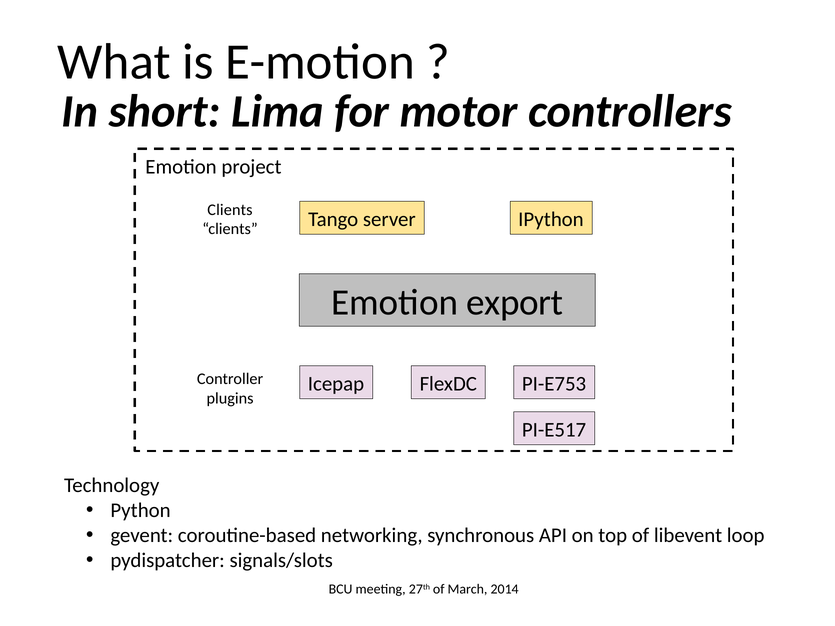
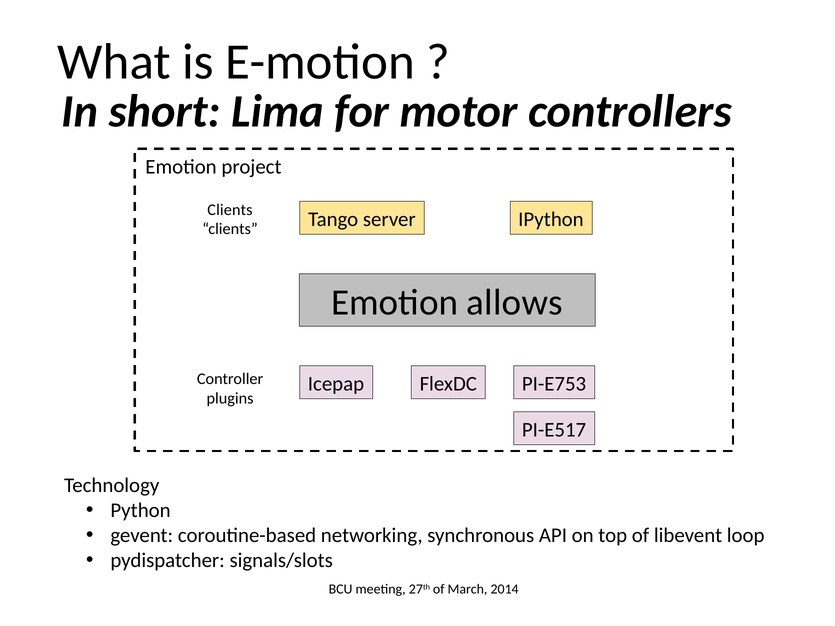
export: export -> allows
